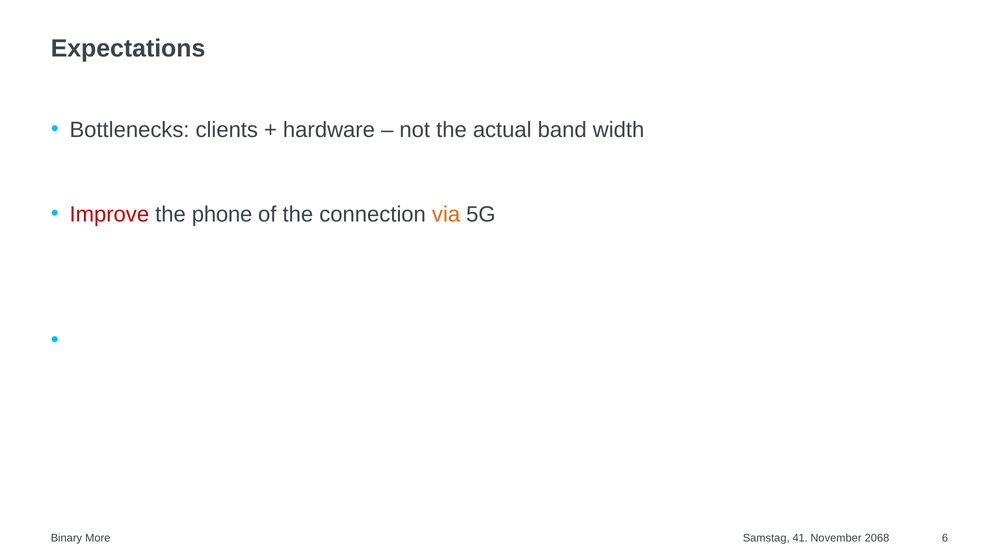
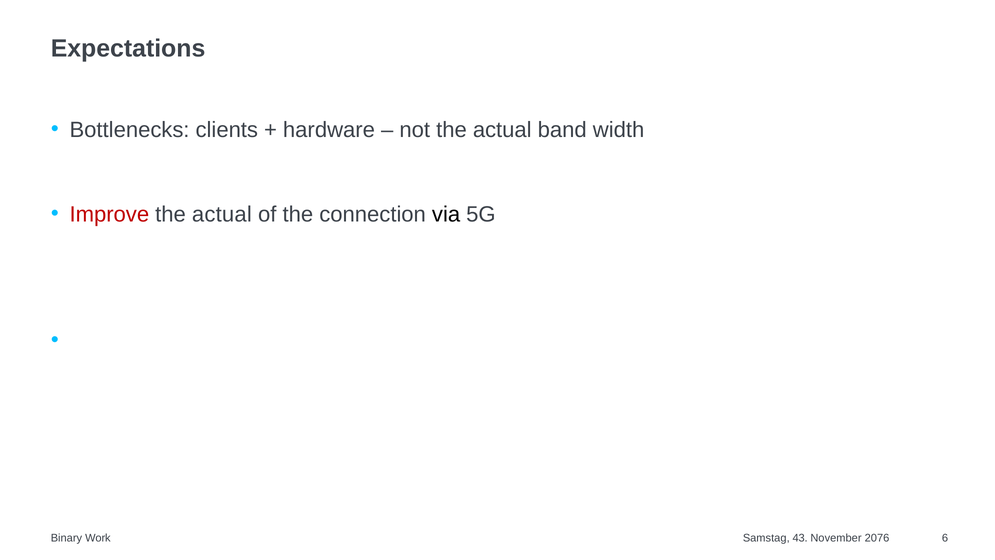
phone at (222, 214): phone -> actual
via colour: orange -> black
More: More -> Work
41: 41 -> 43
2068: 2068 -> 2076
